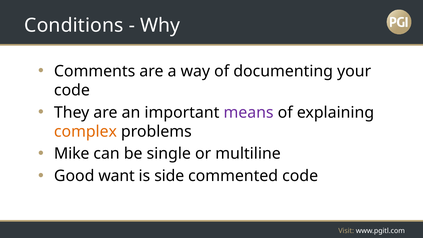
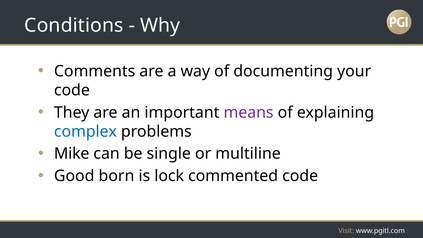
complex colour: orange -> blue
want: want -> born
side: side -> lock
